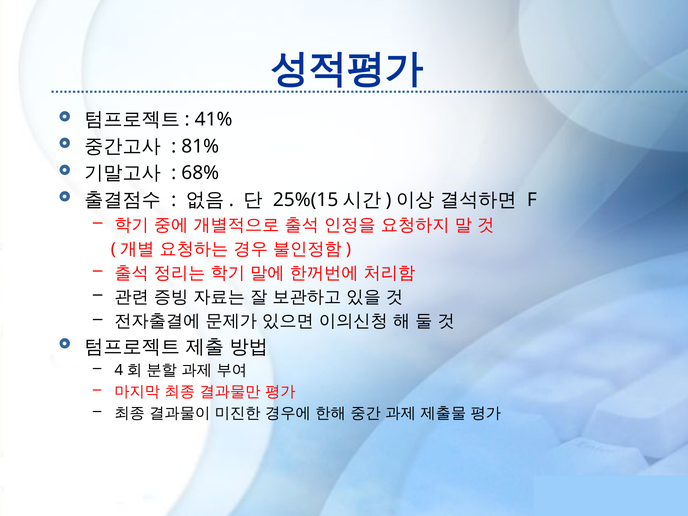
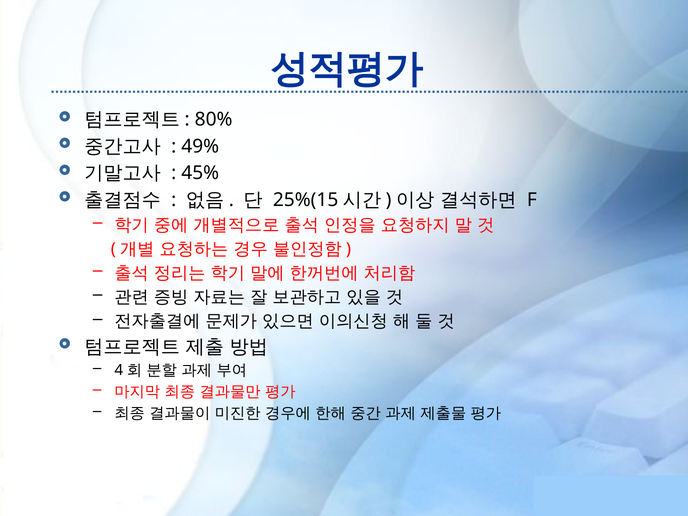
41%: 41% -> 80%
81%: 81% -> 49%
68%: 68% -> 45%
